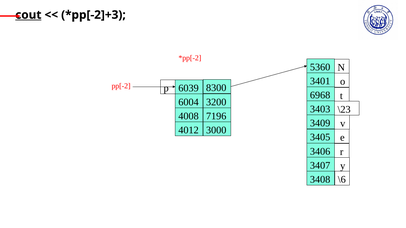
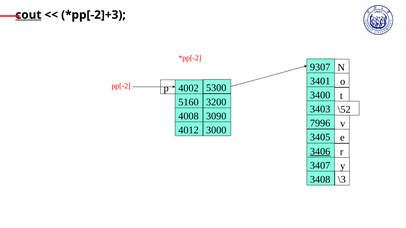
5360: 5360 -> 9307
8300: 8300 -> 5300
6039: 6039 -> 4002
6968: 6968 -> 3400
6004: 6004 -> 5160
\23: \23 -> \52
7196: 7196 -> 3090
3409: 3409 -> 7996
3406 underline: none -> present
\6: \6 -> \3
